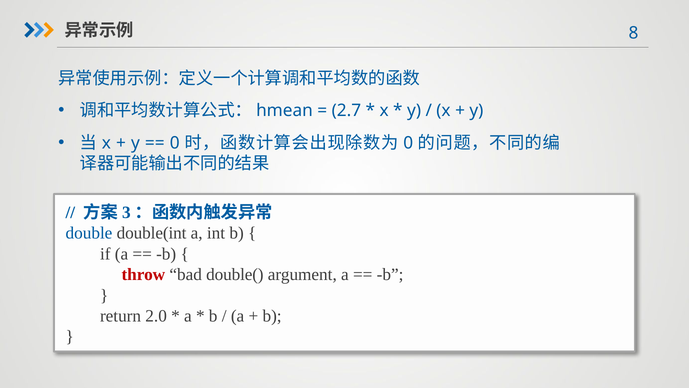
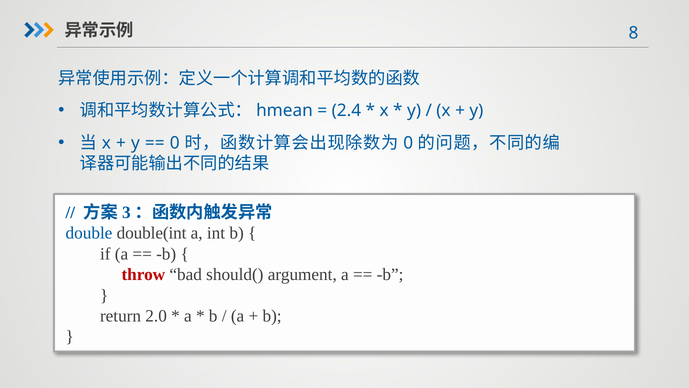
2.7: 2.7 -> 2.4
double(: double( -> should(
